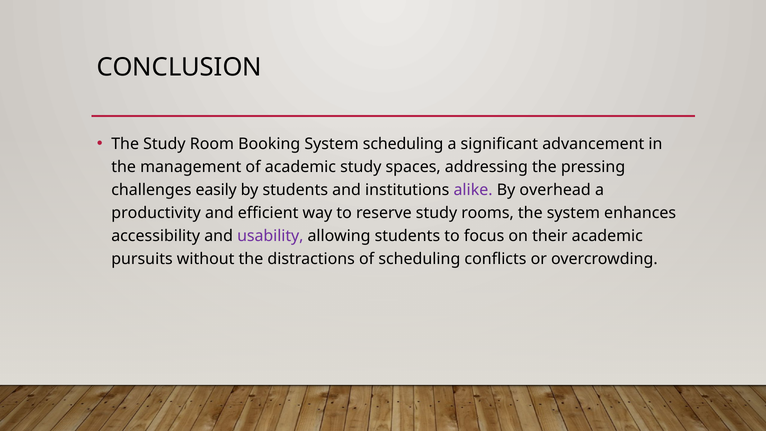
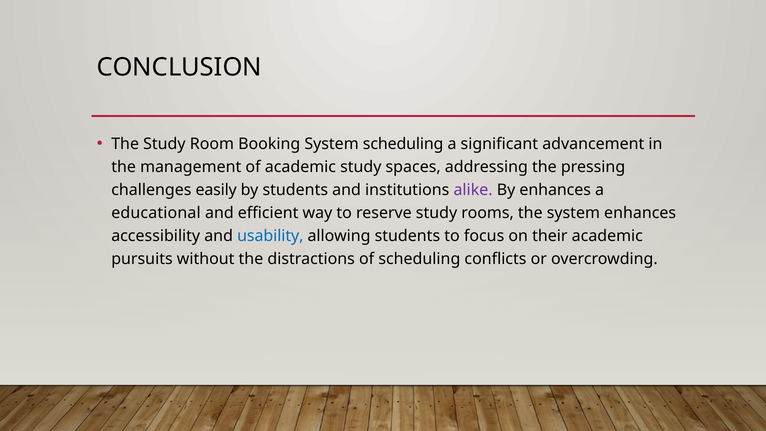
By overhead: overhead -> enhances
productivity: productivity -> educational
usability colour: purple -> blue
